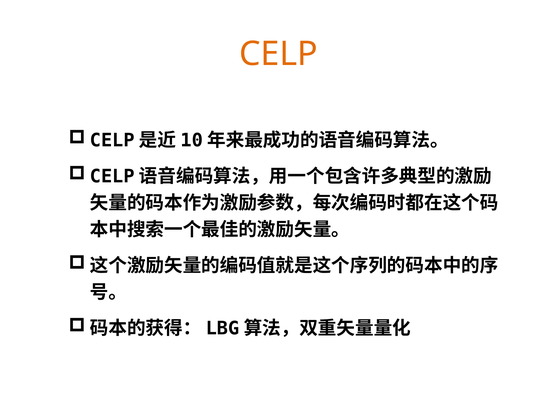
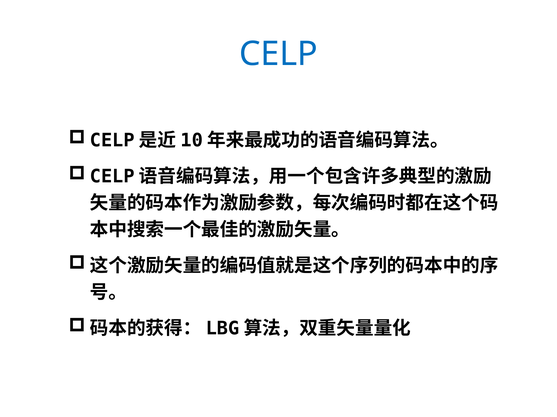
CELP colour: orange -> blue
